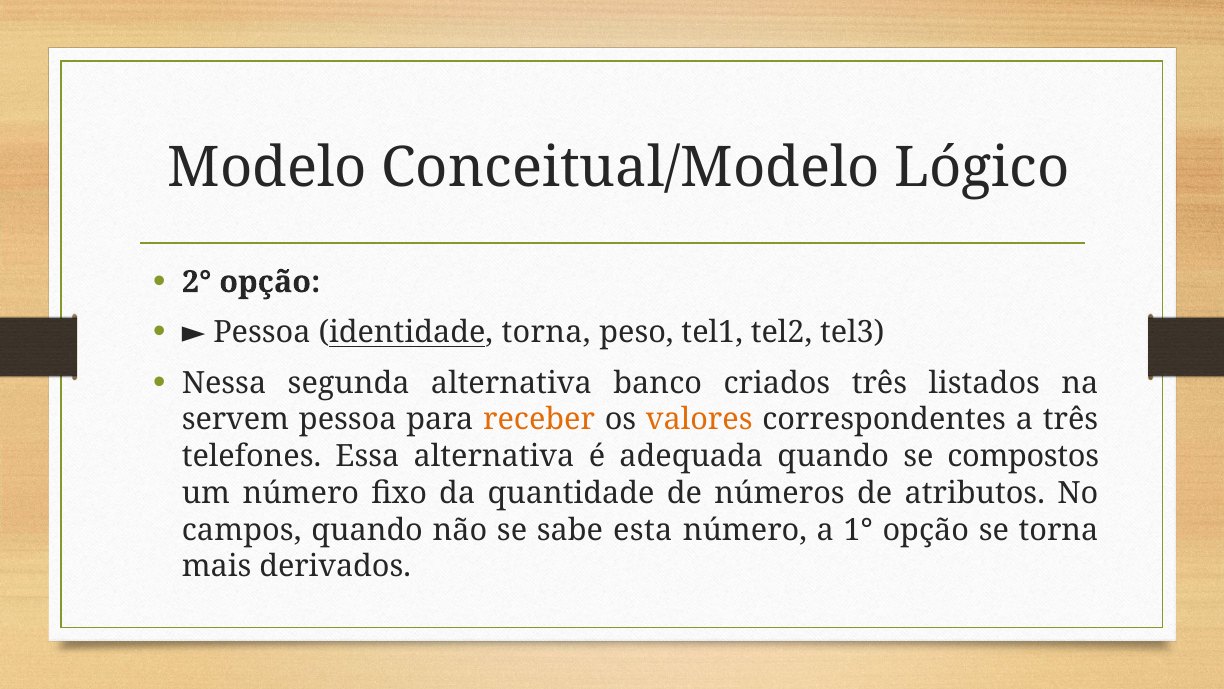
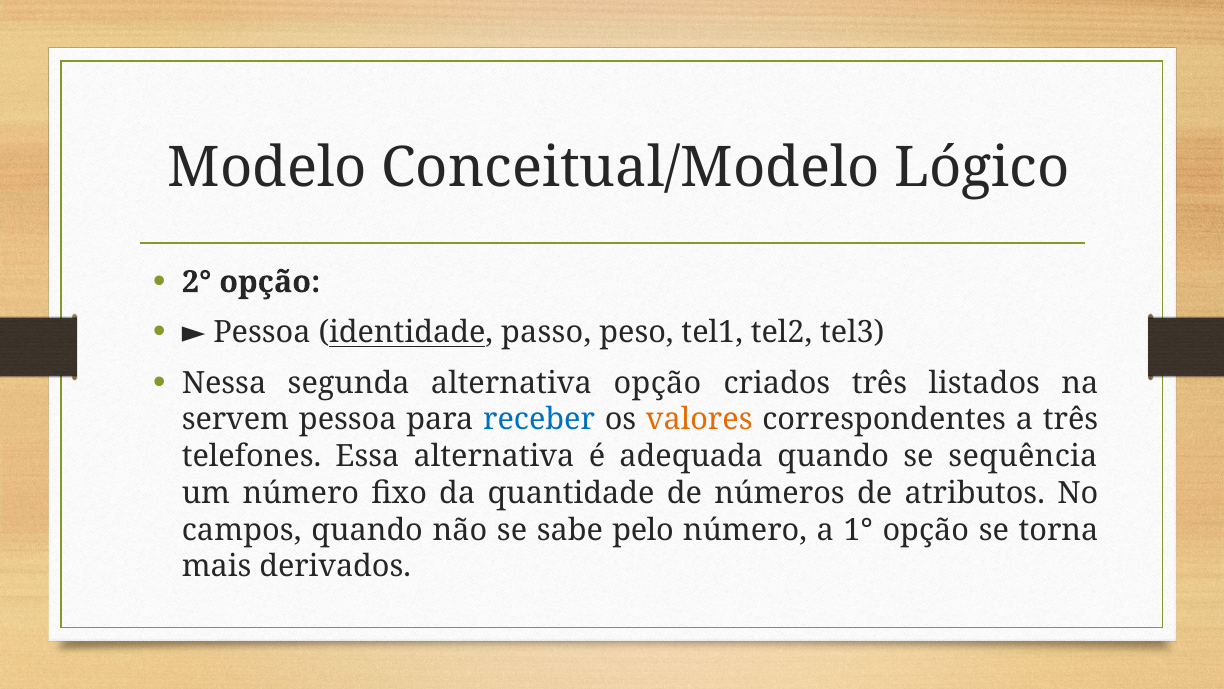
identidade torna: torna -> passo
alternativa banco: banco -> opção
receber colour: orange -> blue
compostos: compostos -> sequência
esta: esta -> pelo
